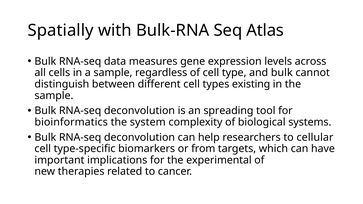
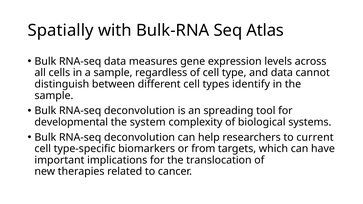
and bulk: bulk -> data
existing: existing -> identify
bioinformatics: bioinformatics -> developmental
cellular: cellular -> current
experimental: experimental -> translocation
